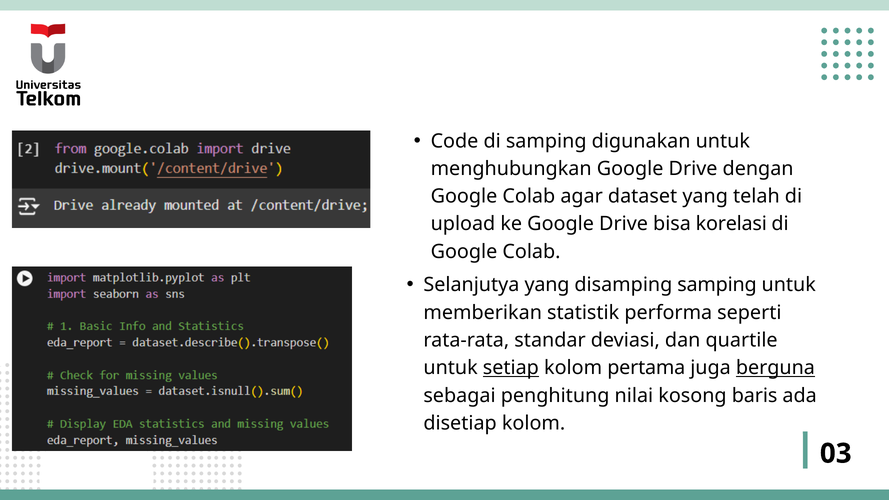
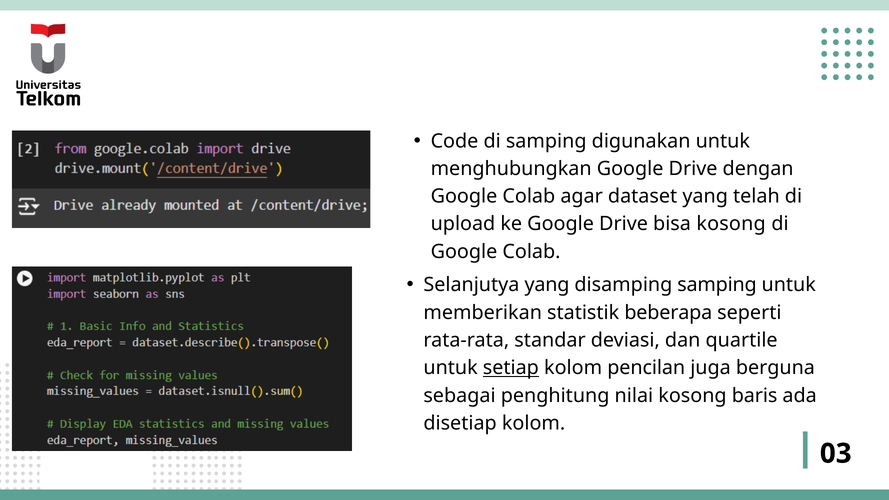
bisa korelasi: korelasi -> kosong
performa: performa -> beberapa
pertama: pertama -> pencilan
berguna underline: present -> none
